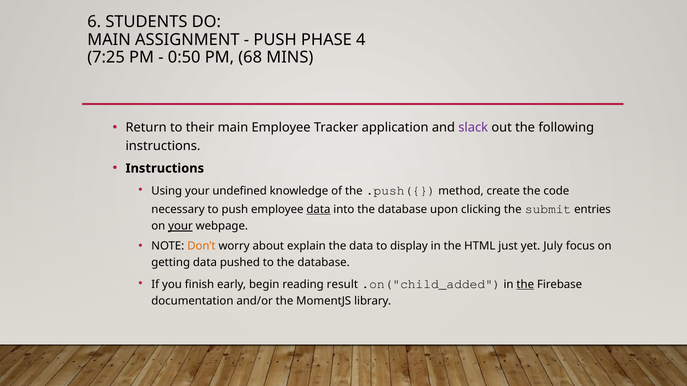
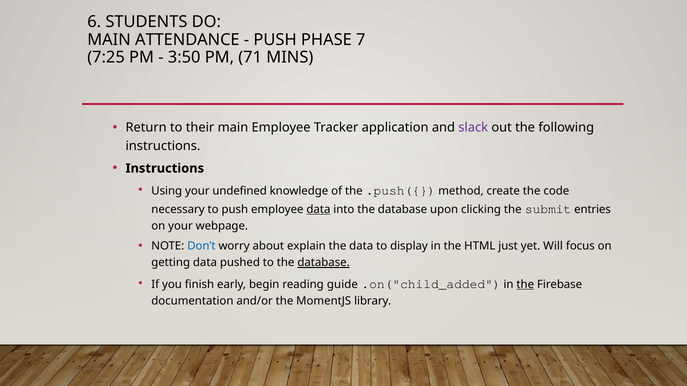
ASSIGNMENT: ASSIGNMENT -> ATTENDANCE
4: 4 -> 7
0:50: 0:50 -> 3:50
68: 68 -> 71
your at (180, 226) underline: present -> none
Don’t colour: orange -> blue
July: July -> Will
database at (324, 263) underline: none -> present
result: result -> guide
